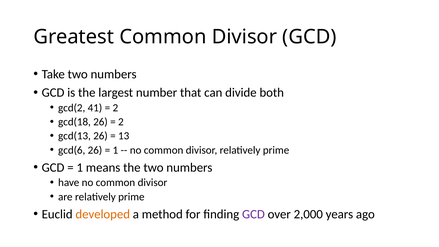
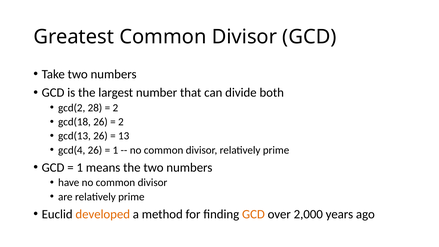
41: 41 -> 28
gcd(6: gcd(6 -> gcd(4
GCD at (253, 214) colour: purple -> orange
